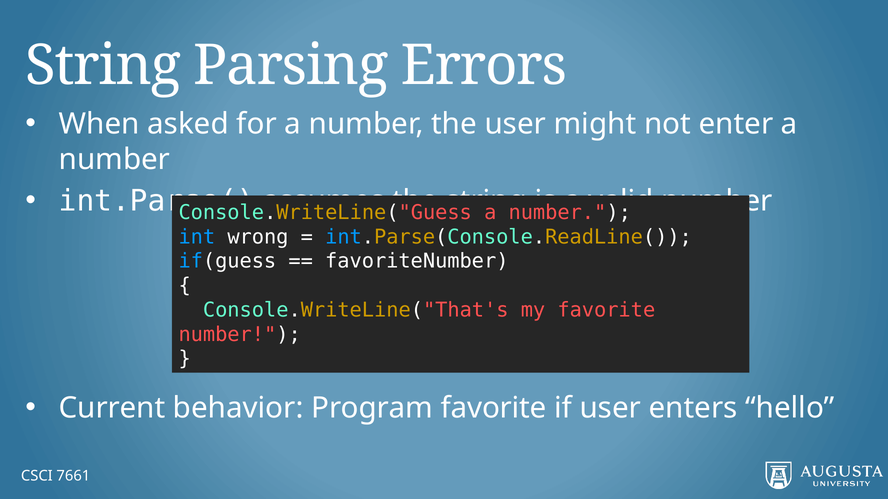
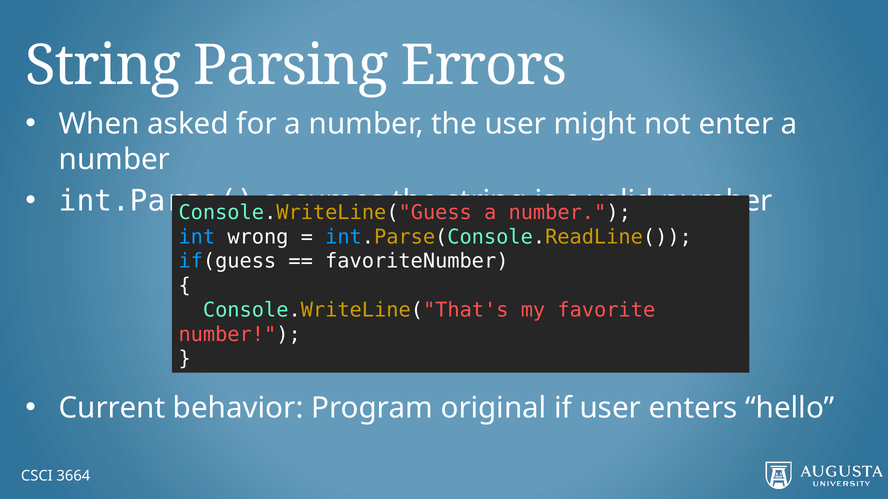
Program favorite: favorite -> original
7661: 7661 -> 3664
